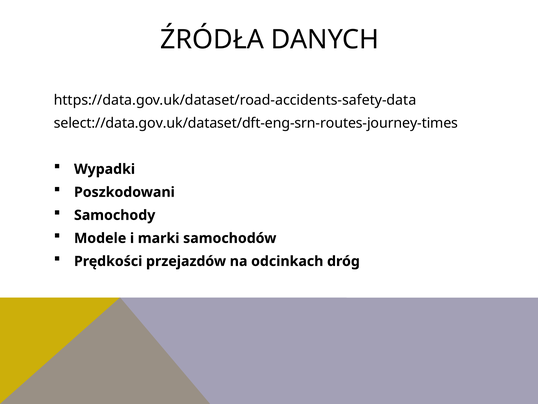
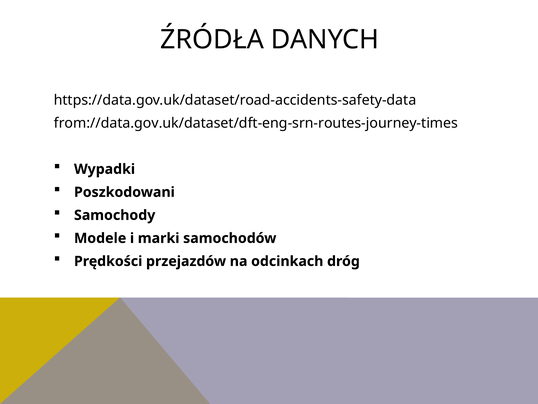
select://data.gov.uk/dataset/dft-eng-srn-routes-journey-times: select://data.gov.uk/dataset/dft-eng-srn-routes-journey-times -> from://data.gov.uk/dataset/dft-eng-srn-routes-journey-times
